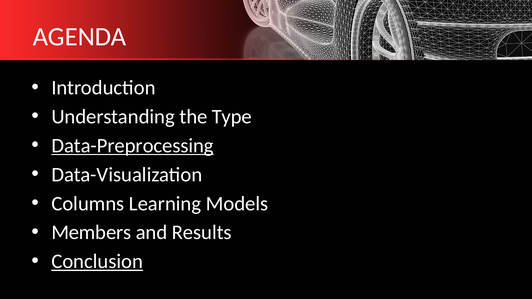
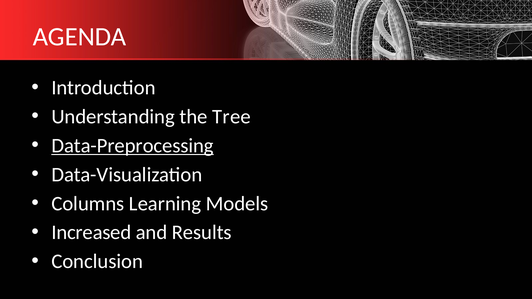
Type: Type -> Tree
Members: Members -> Increased
Conclusion underline: present -> none
